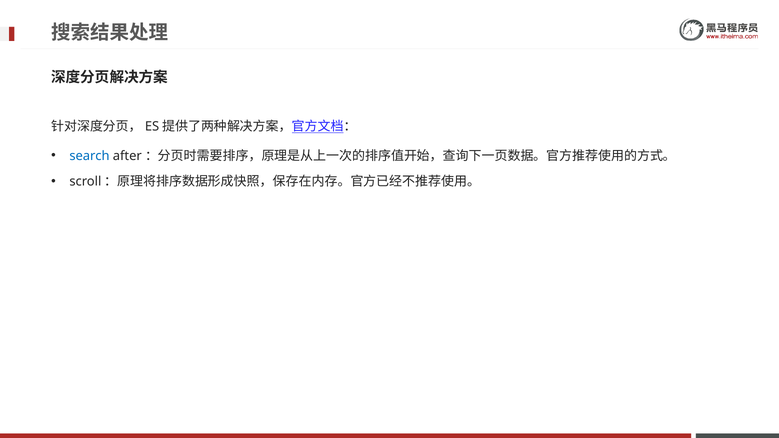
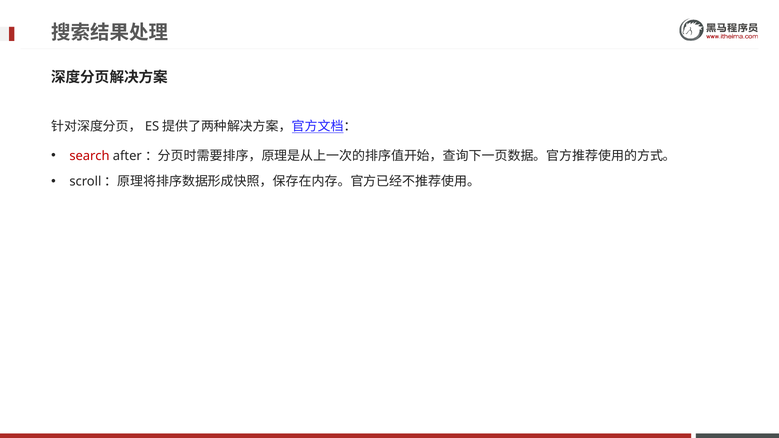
search colour: blue -> red
